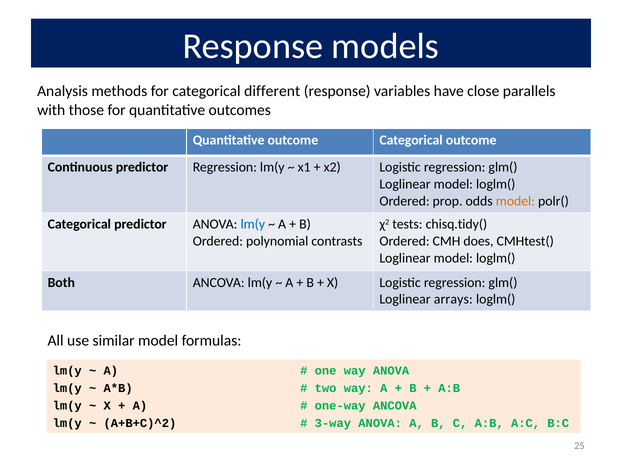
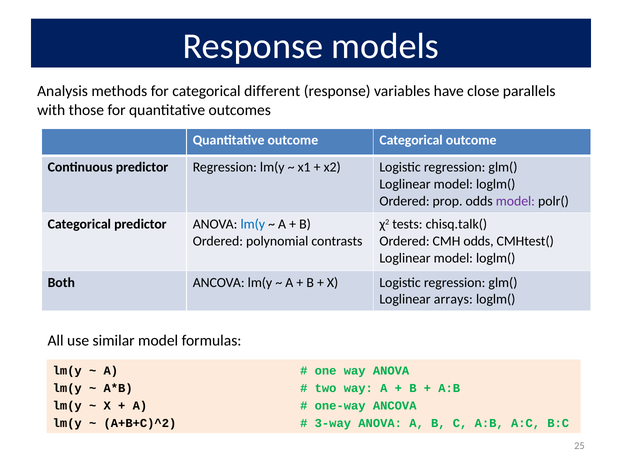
model at (515, 201) colour: orange -> purple
chisq.tidy(: chisq.tidy( -> chisq.talk(
CMH does: does -> odds
